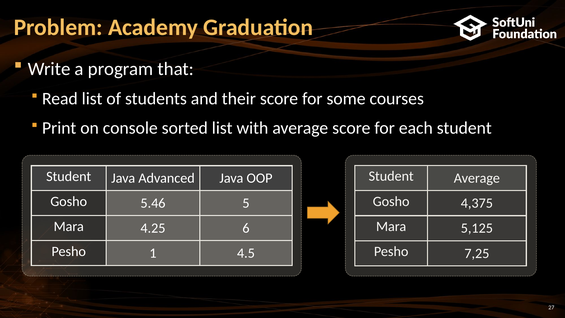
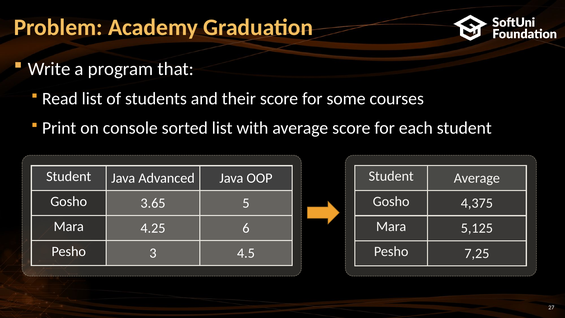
5.46: 5.46 -> 3.65
1: 1 -> 3
